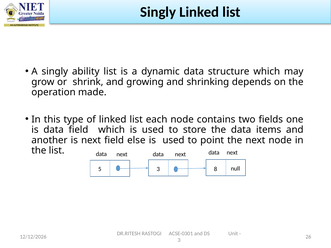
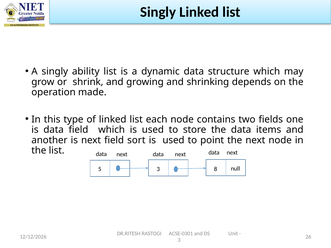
else: else -> sort
